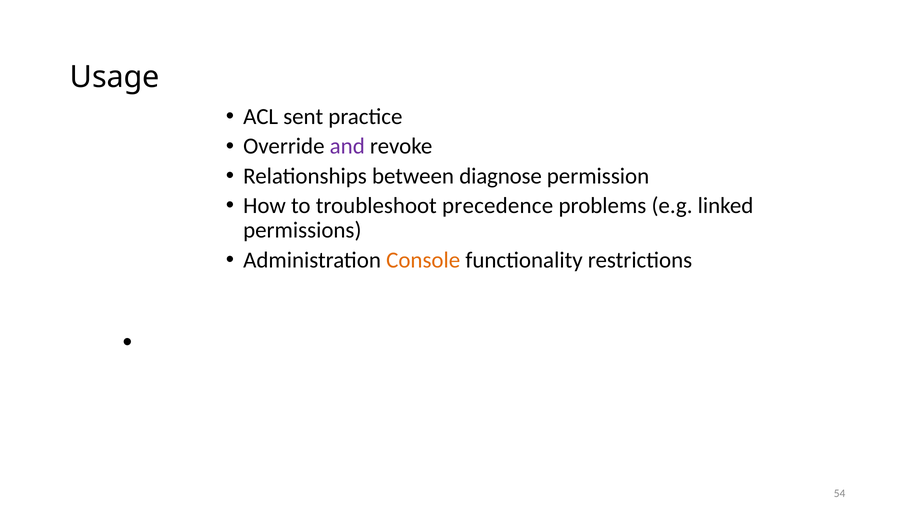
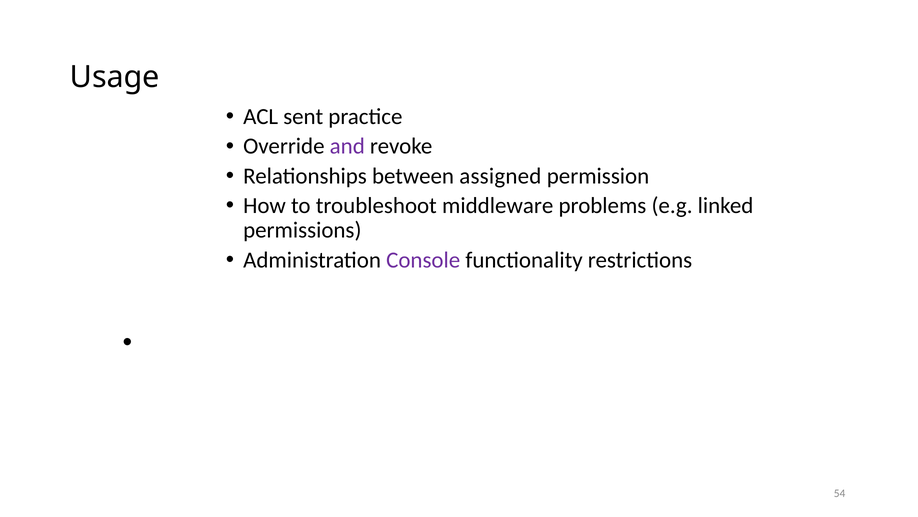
diagnose: diagnose -> assigned
precedence: precedence -> middleware
Console colour: orange -> purple
